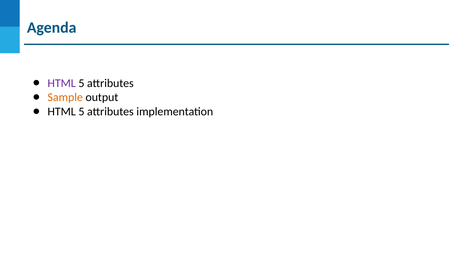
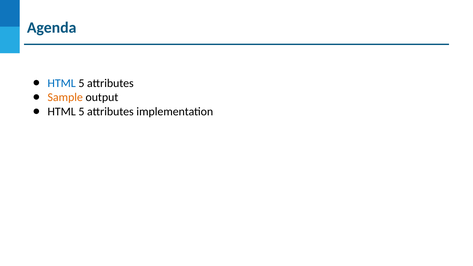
HTML at (62, 83) colour: purple -> blue
